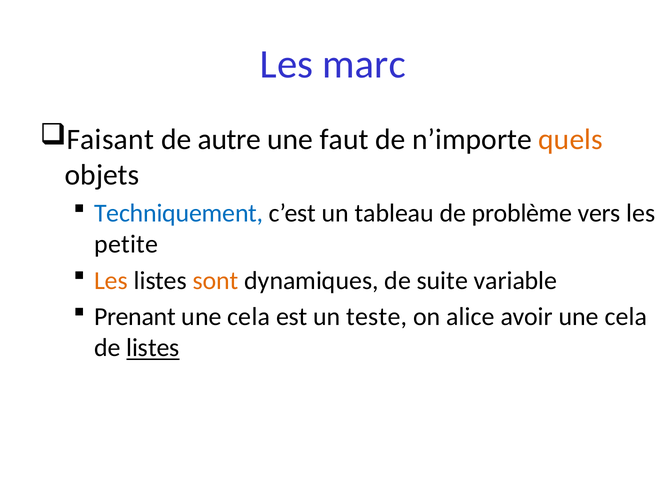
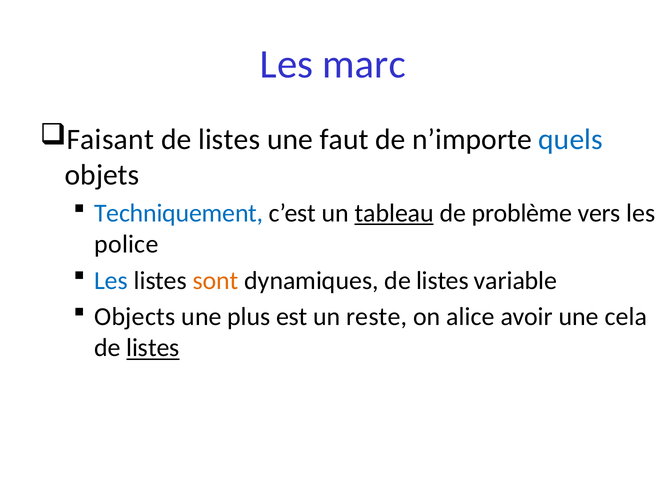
autre at (229, 140): autre -> listes
quels colour: orange -> blue
tableau underline: none -> present
petite: petite -> police
Les at (111, 281) colour: orange -> blue
dynamiques de suite: suite -> listes
Prenant: Prenant -> Objects
cela at (249, 317): cela -> plus
teste: teste -> reste
